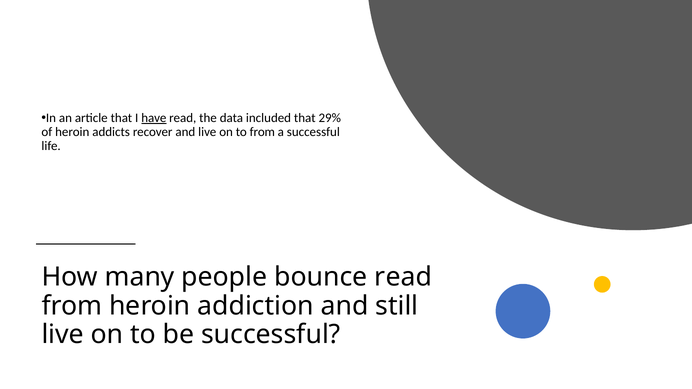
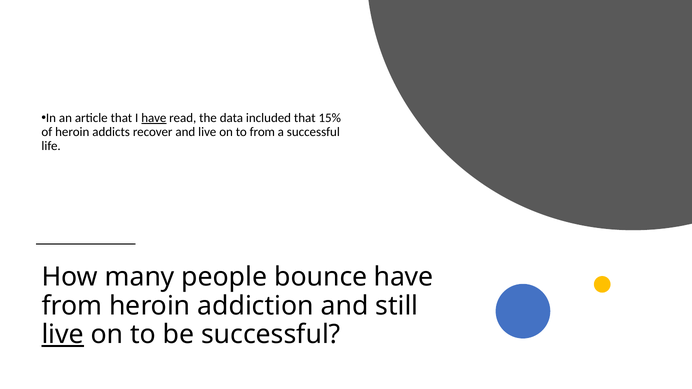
29%: 29% -> 15%
bounce read: read -> have
live at (63, 335) underline: none -> present
